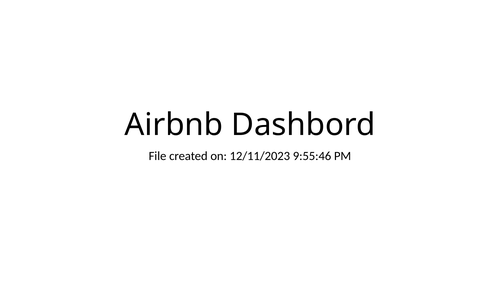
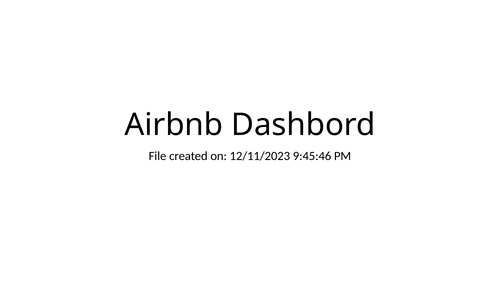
9:55:46: 9:55:46 -> 9:45:46
